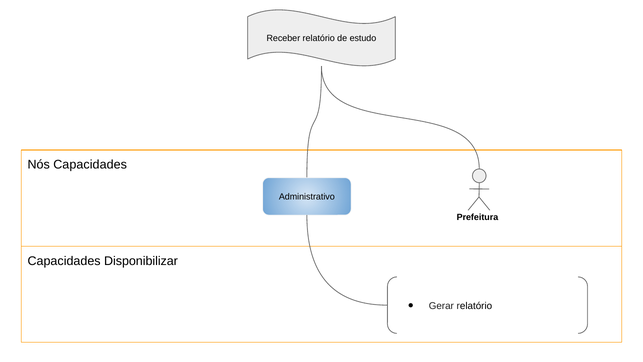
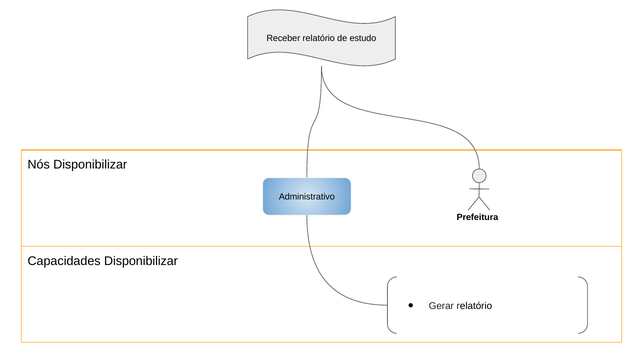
Nós Capacidades: Capacidades -> Disponibilizar
